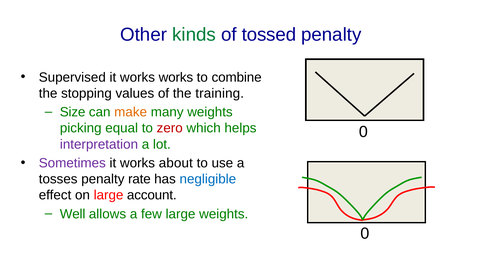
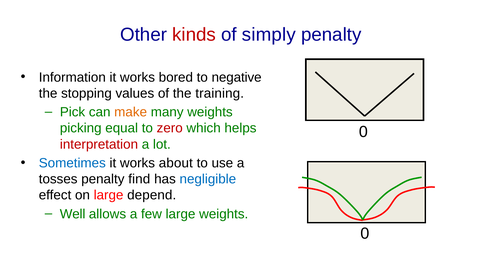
kinds colour: green -> red
tossed: tossed -> simply
Supervised: Supervised -> Information
works works: works -> bored
combine: combine -> negative
Size: Size -> Pick
interpretation colour: purple -> red
Sometimes colour: purple -> blue
rate: rate -> find
account: account -> depend
